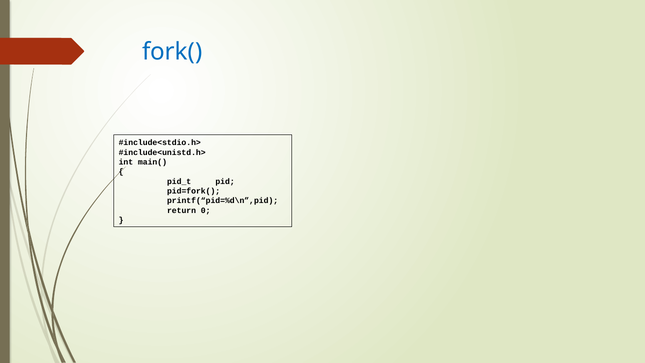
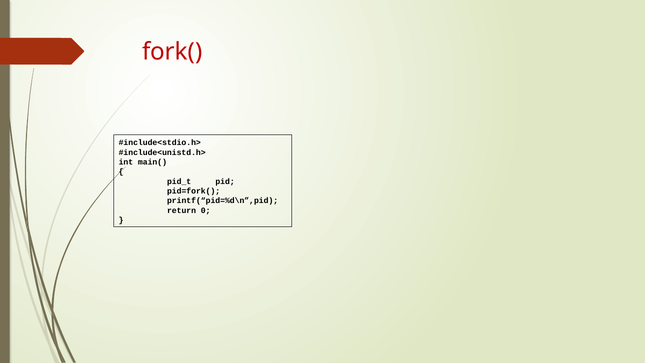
fork( colour: blue -> red
